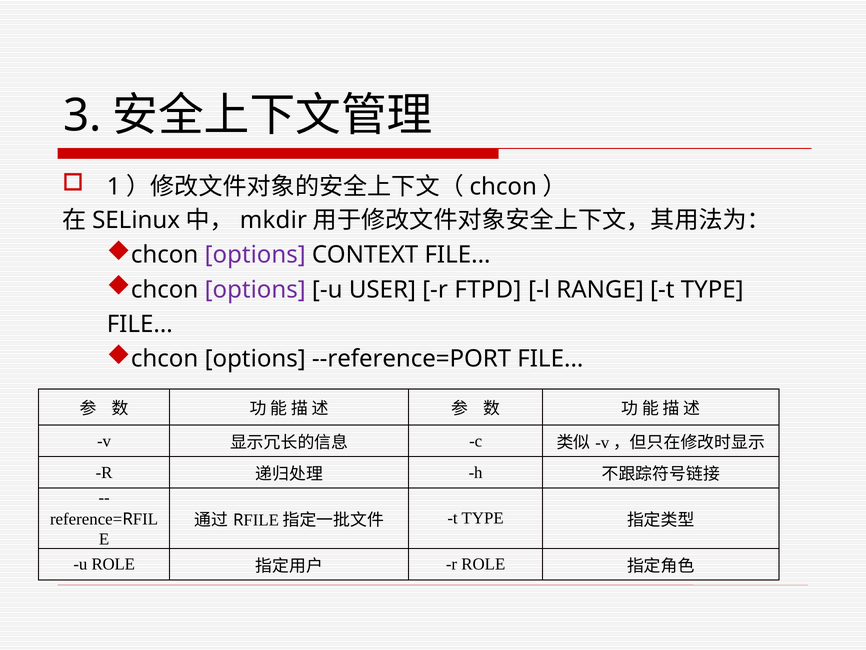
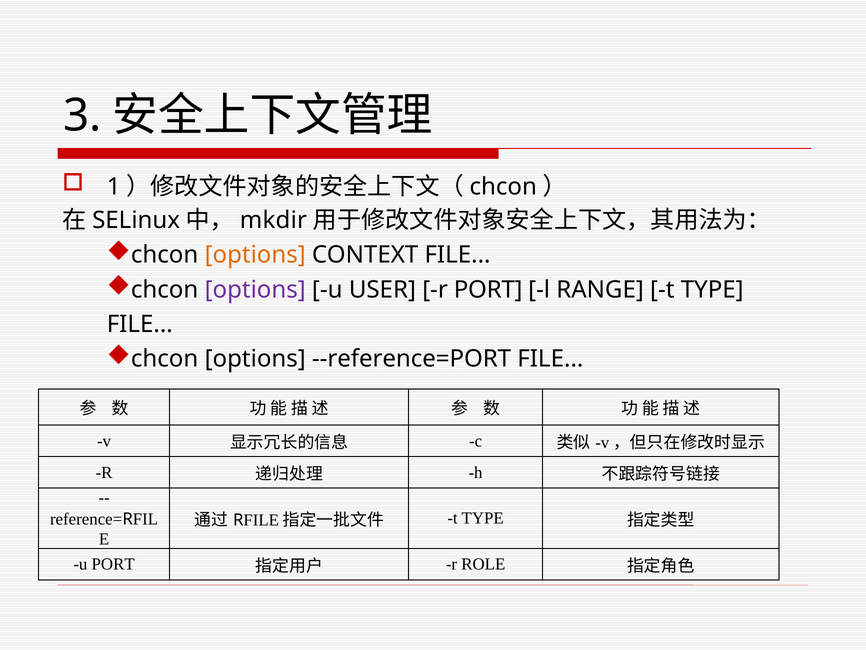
options at (255, 255) colour: purple -> orange
r FTPD: FTPD -> PORT
u ROLE: ROLE -> PORT
